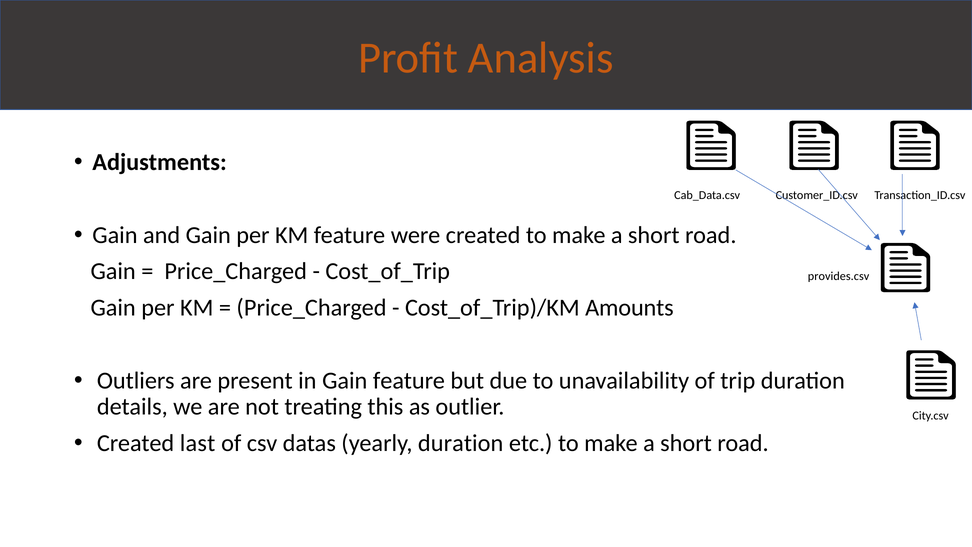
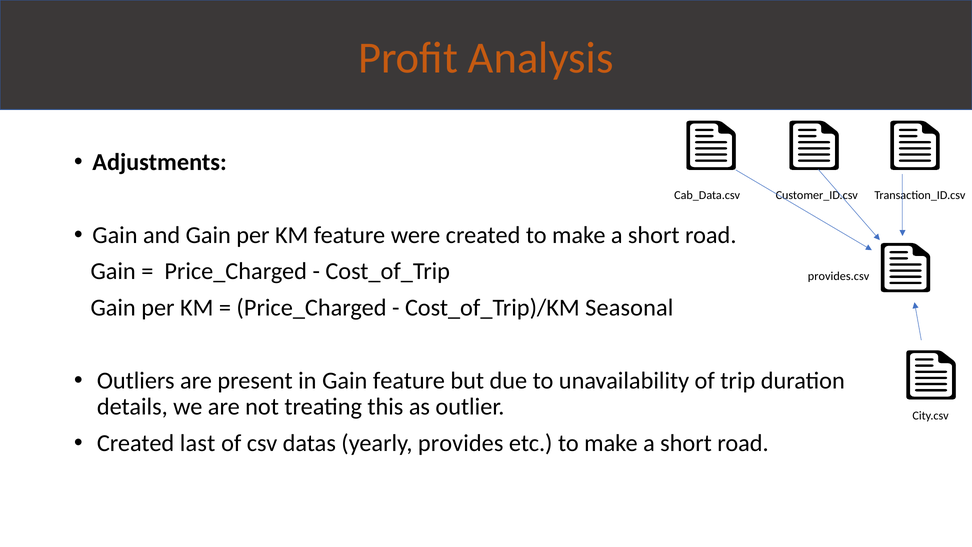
Amounts: Amounts -> Seasonal
yearly duration: duration -> provides
